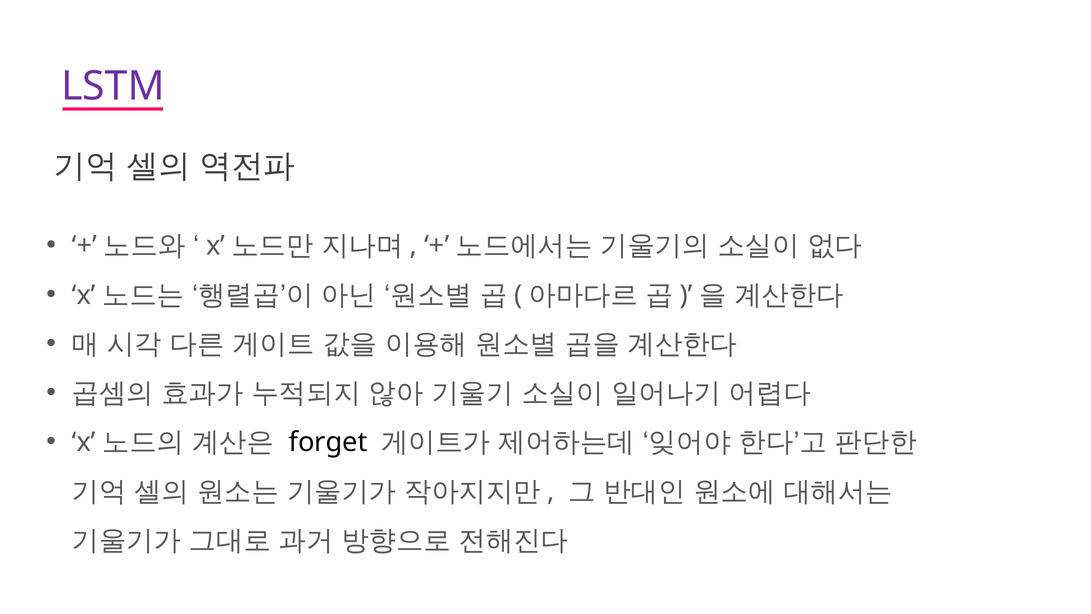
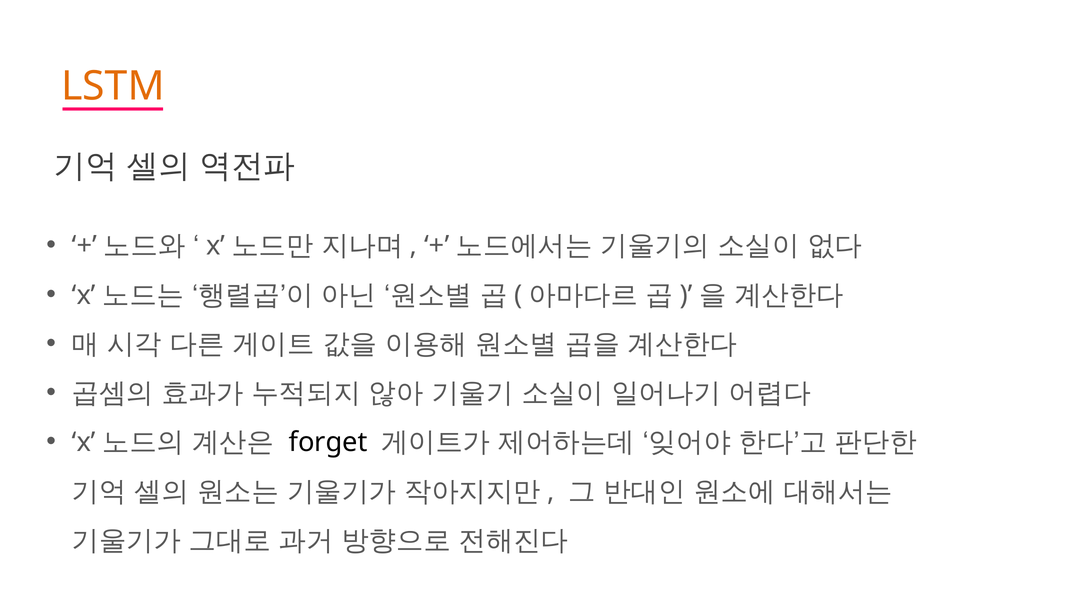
LSTM colour: purple -> orange
